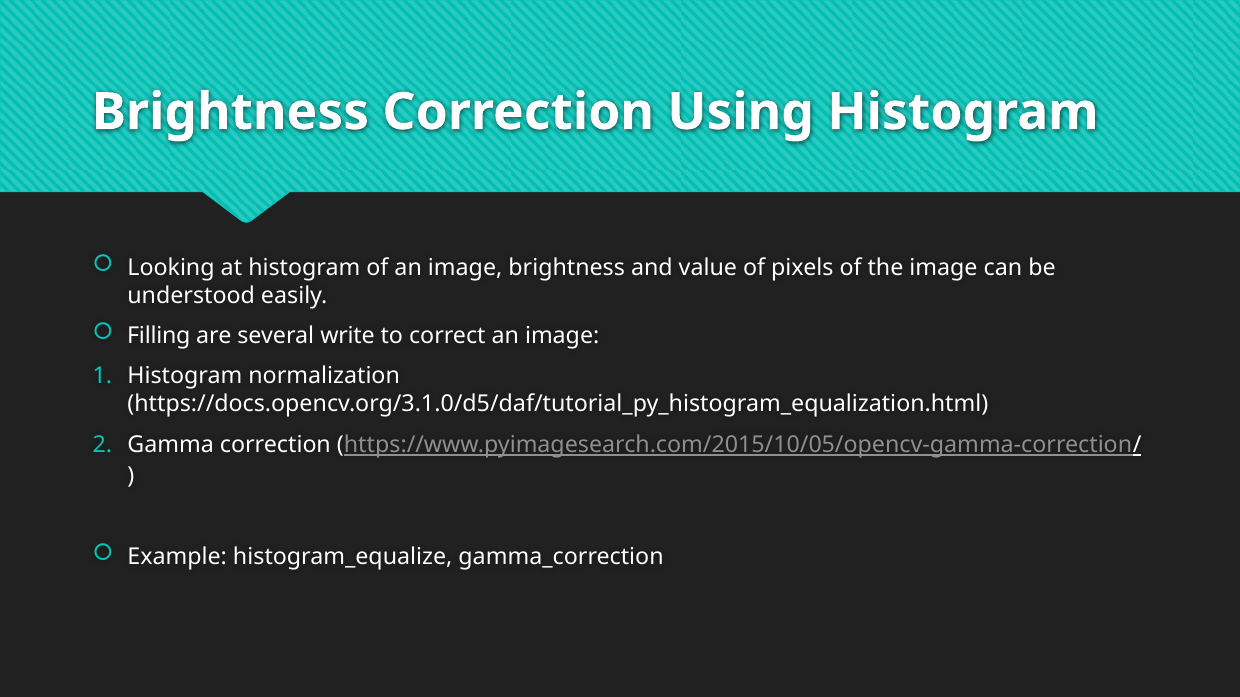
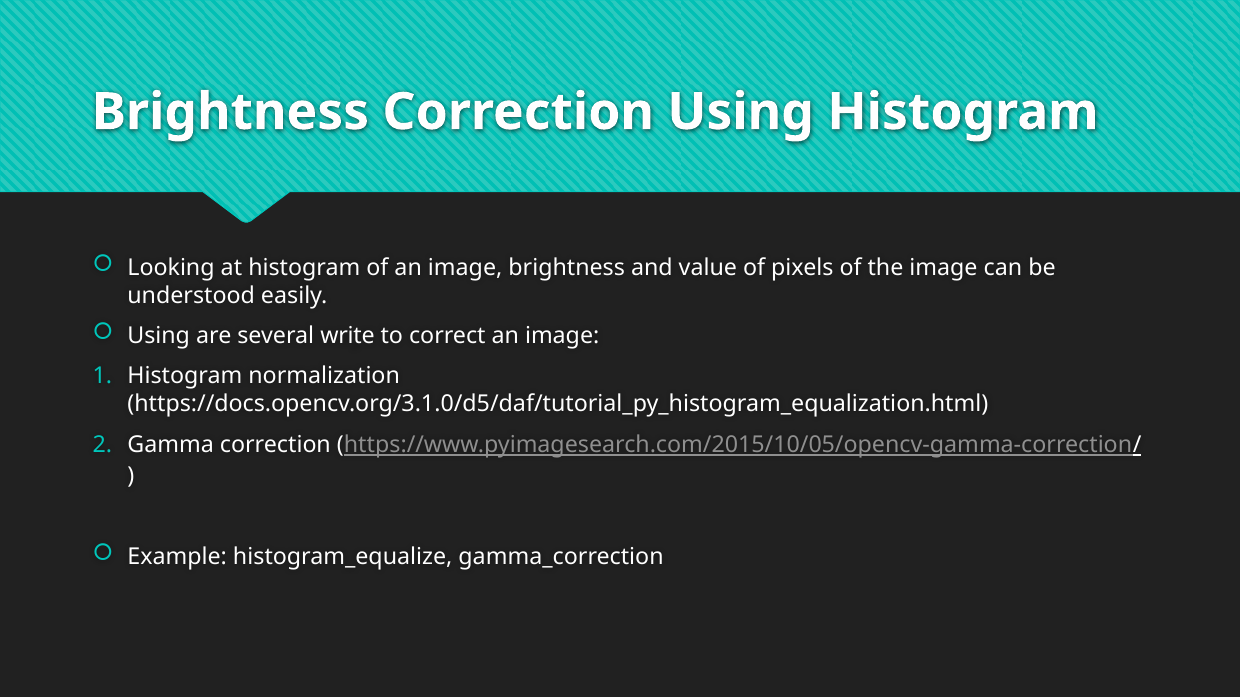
Filling at (159, 336): Filling -> Using
